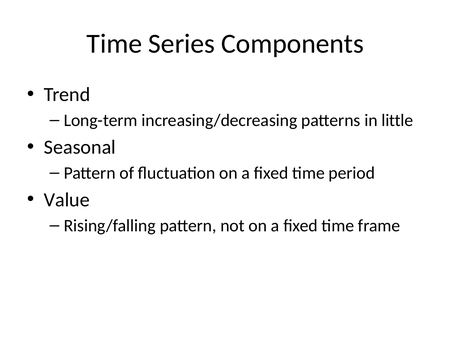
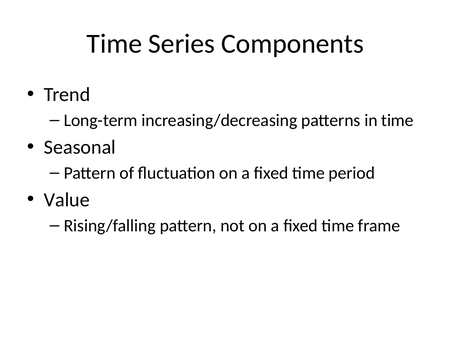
in little: little -> time
